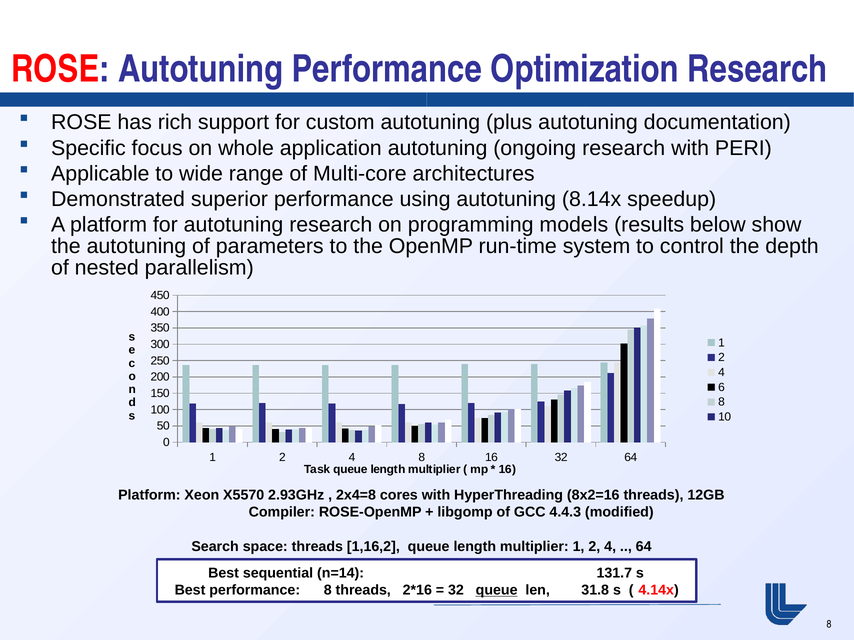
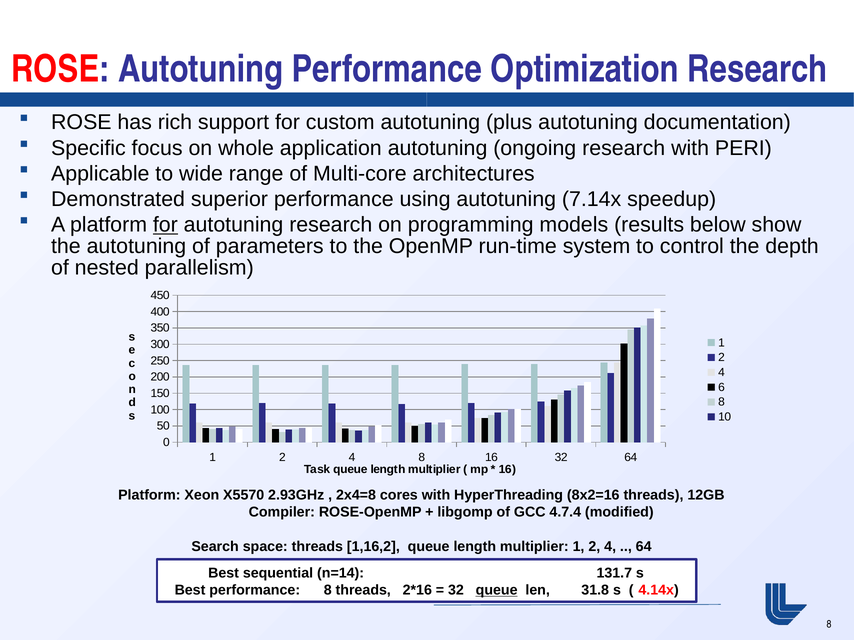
8.14x: 8.14x -> 7.14x
for at (165, 225) underline: none -> present
4.4.3: 4.4.3 -> 4.7.4
